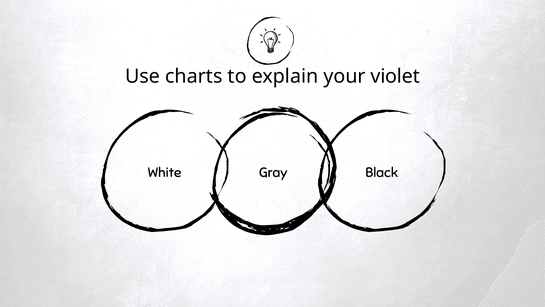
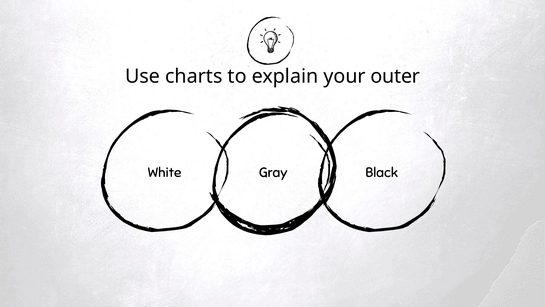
violet: violet -> outer
